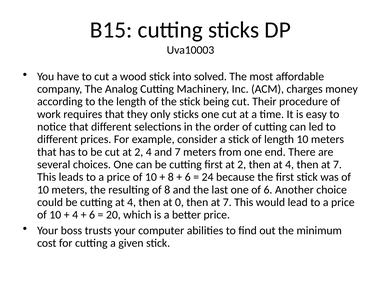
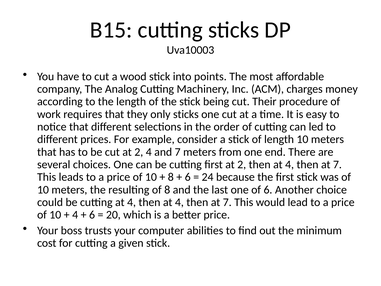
solved: solved -> points
4 then at 0: 0 -> 4
